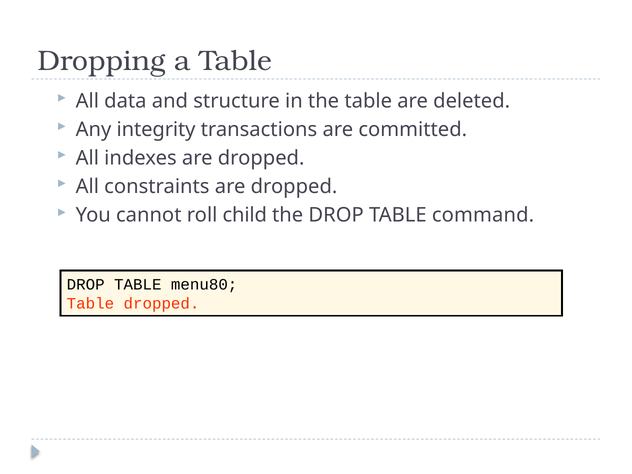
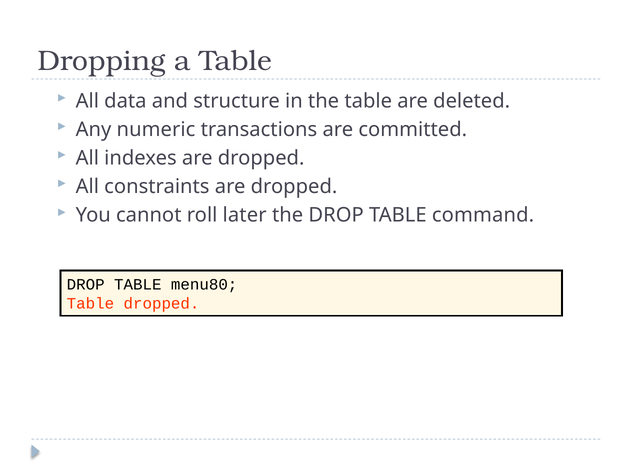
integrity: integrity -> numeric
child: child -> later
